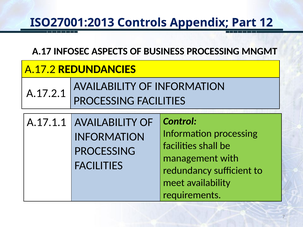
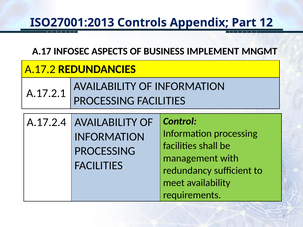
BUSINESS PROCESSING: PROCESSING -> IMPLEMENT
A.17.1.1: A.17.1.1 -> A.17.2.4
